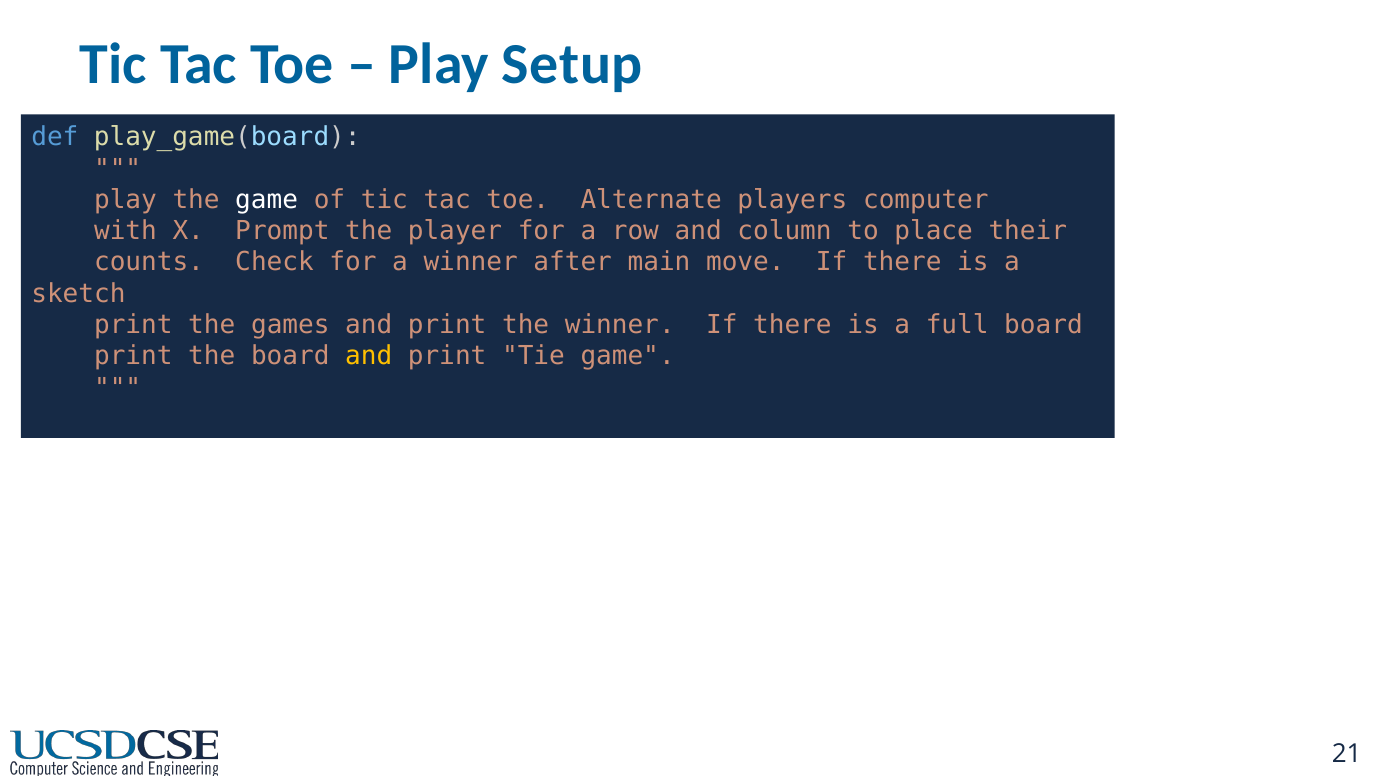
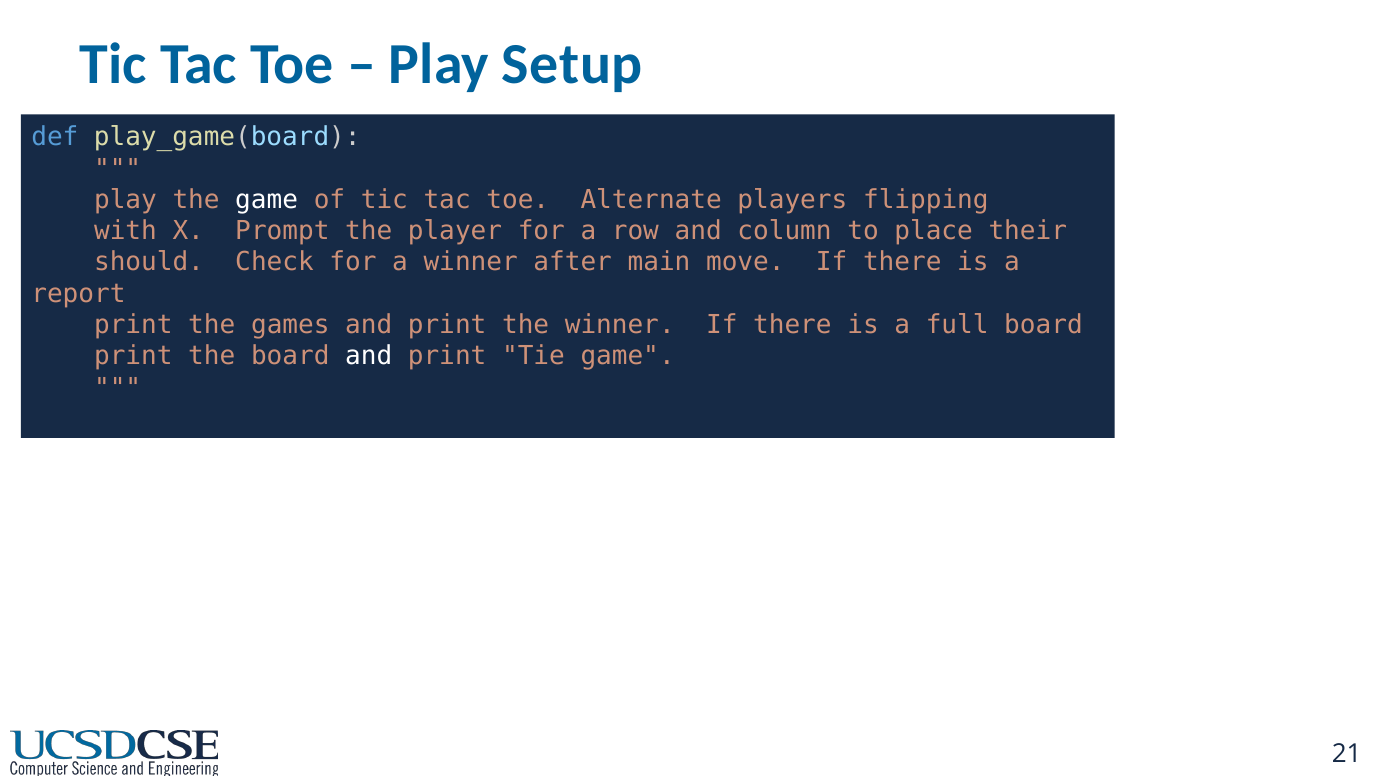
computer: computer -> flipping
counts: counts -> should
sketch: sketch -> report
and at (369, 356) colour: yellow -> white
